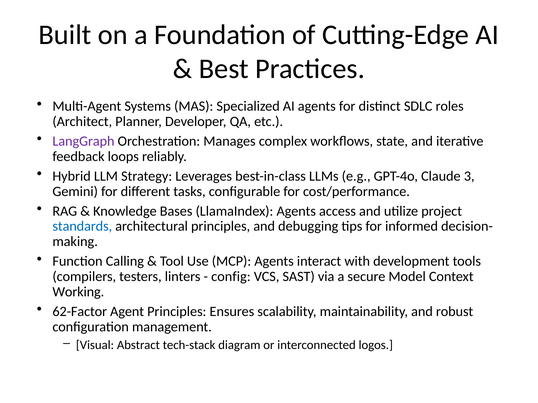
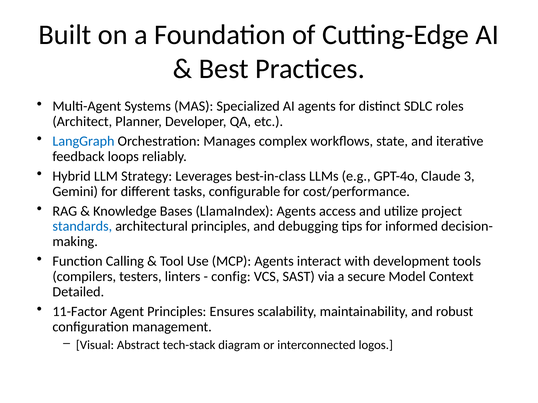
LangGraph colour: purple -> blue
Working: Working -> Detailed
62-Factor: 62-Factor -> 11-Factor
